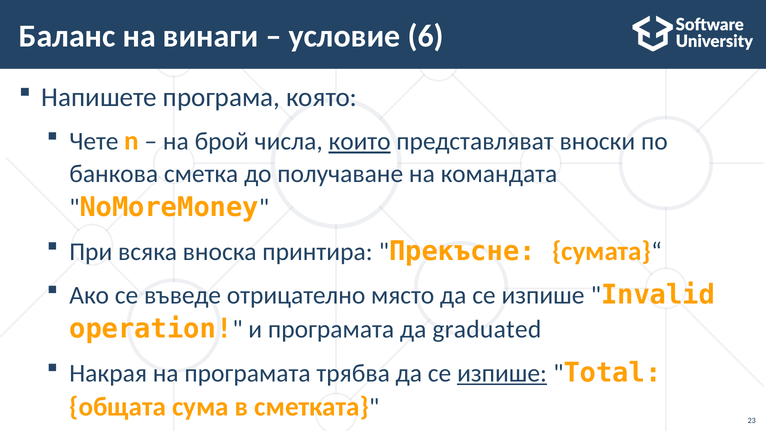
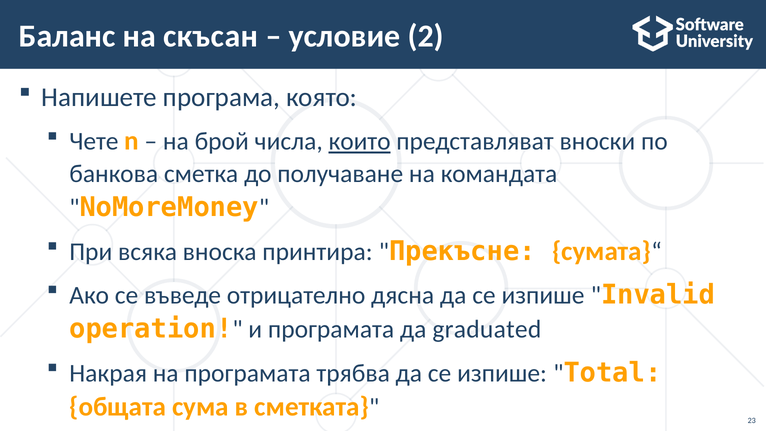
винаги: винаги -> скъсан
6: 6 -> 2
място: място -> дясна
изпише at (502, 373) underline: present -> none
